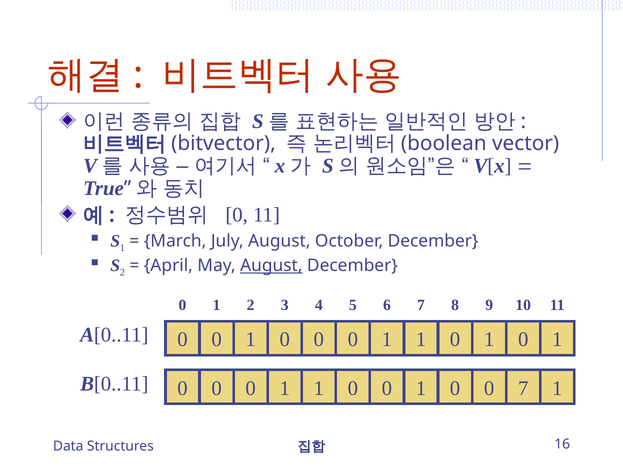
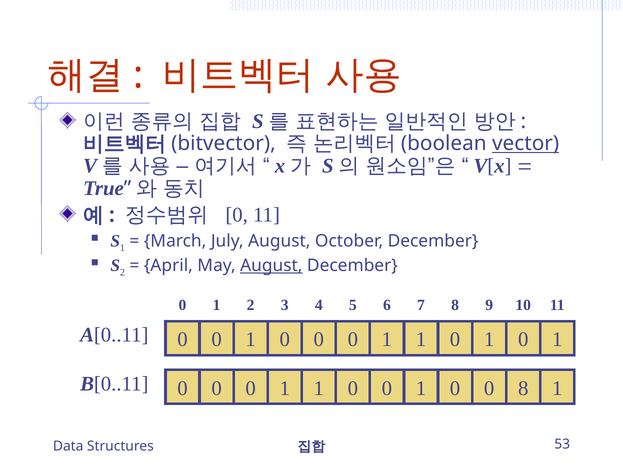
vector underline: none -> present
0 7: 7 -> 8
16: 16 -> 53
